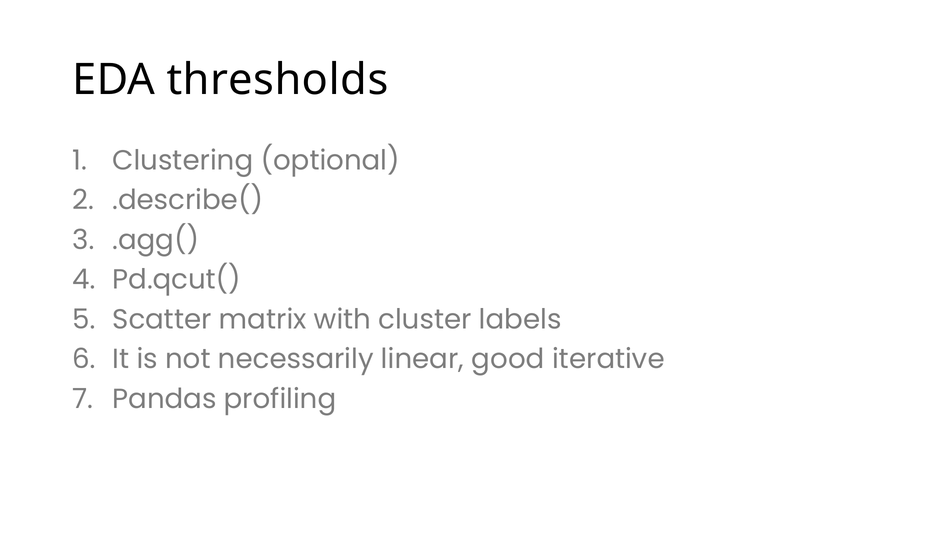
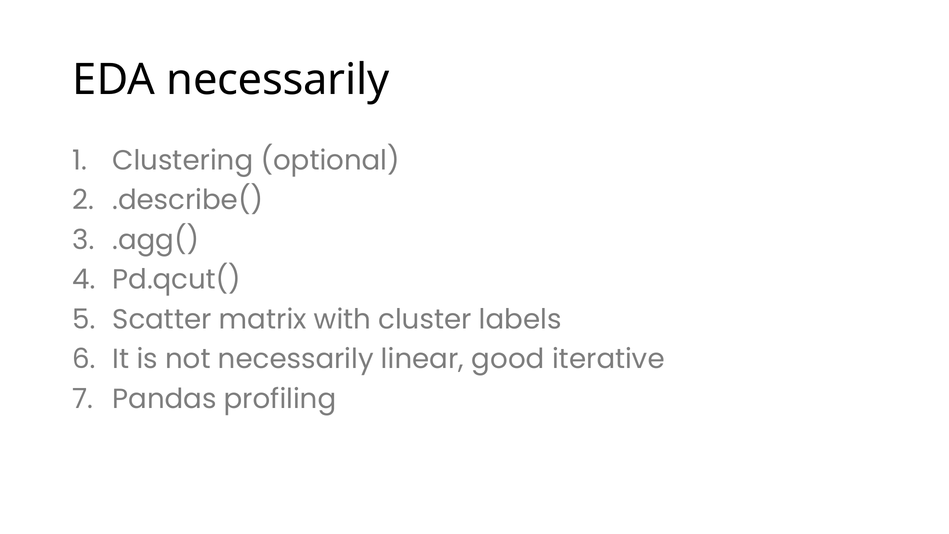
EDA thresholds: thresholds -> necessarily
